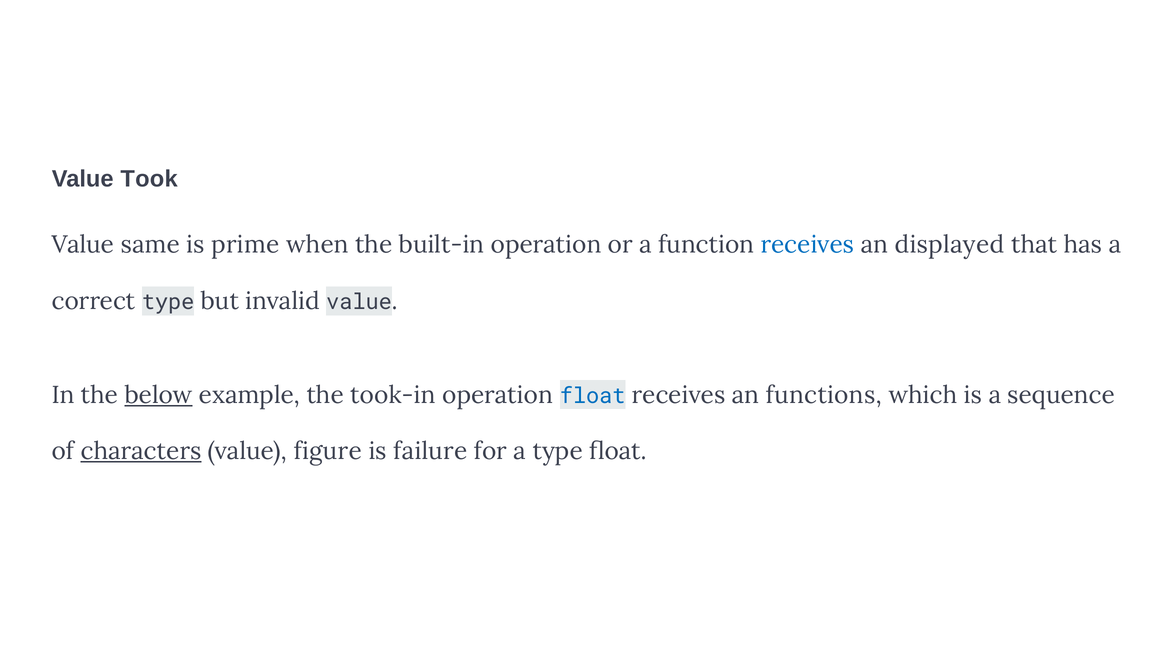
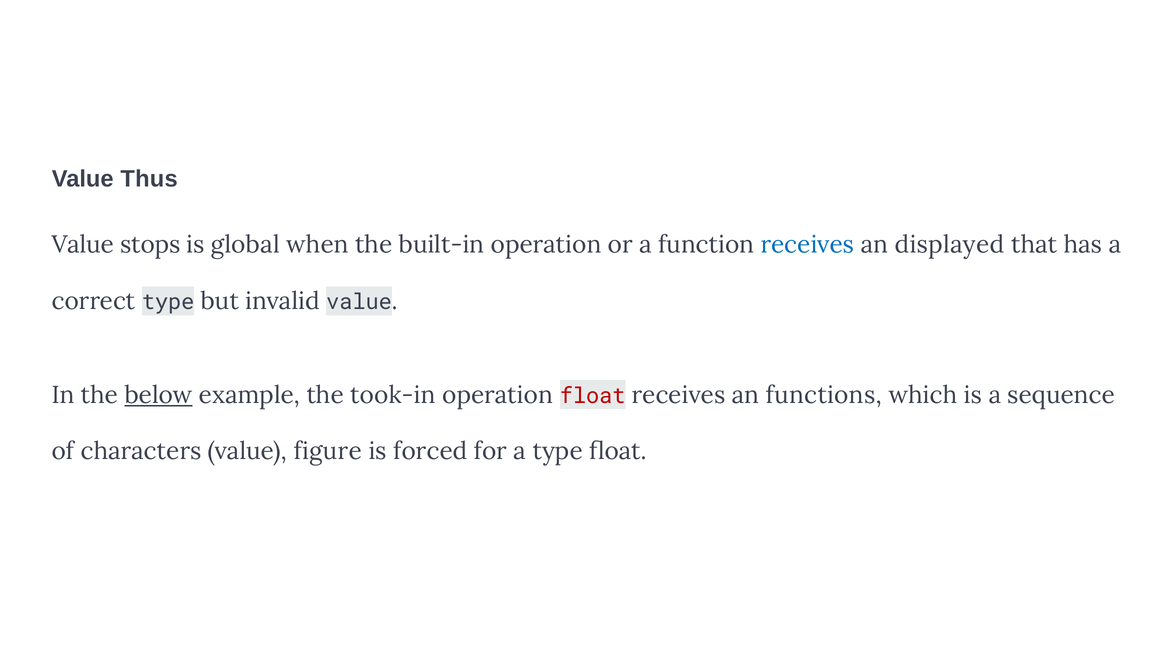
Took: Took -> Thus
same: same -> stops
prime: prime -> global
float at (593, 396) colour: blue -> red
characters underline: present -> none
failure: failure -> forced
